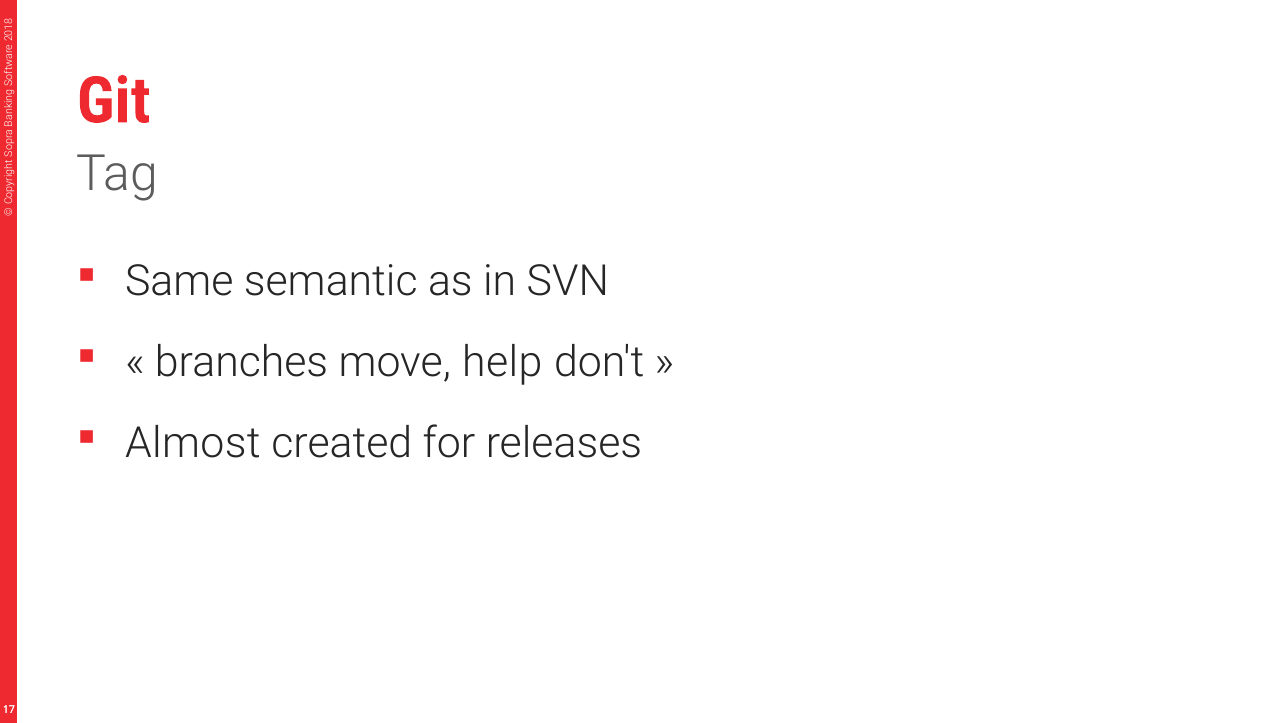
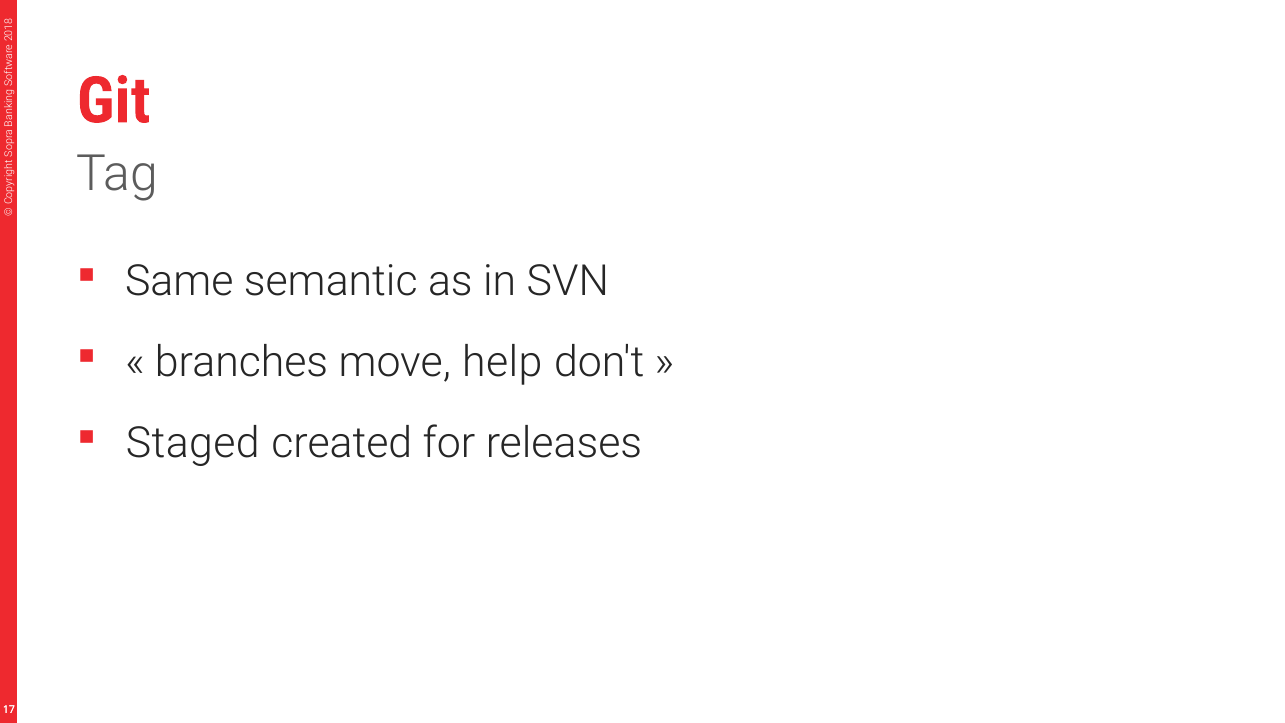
Almost: Almost -> Staged
